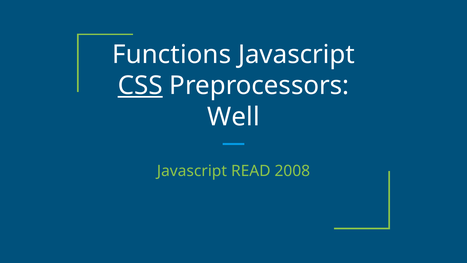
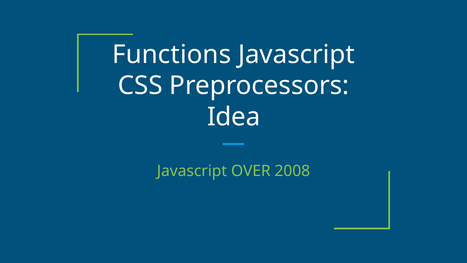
CSS underline: present -> none
Well: Well -> Idea
READ: READ -> OVER
